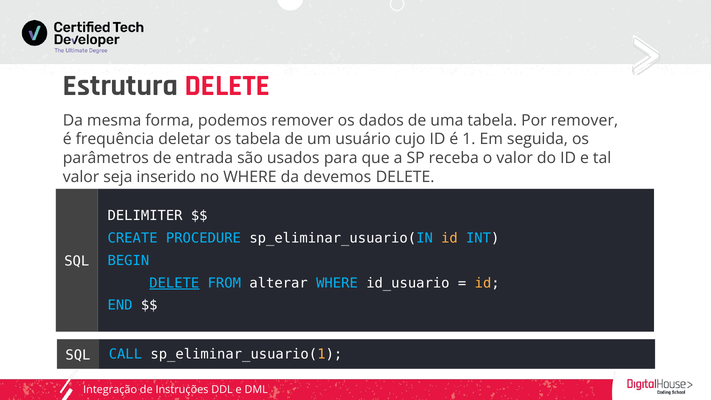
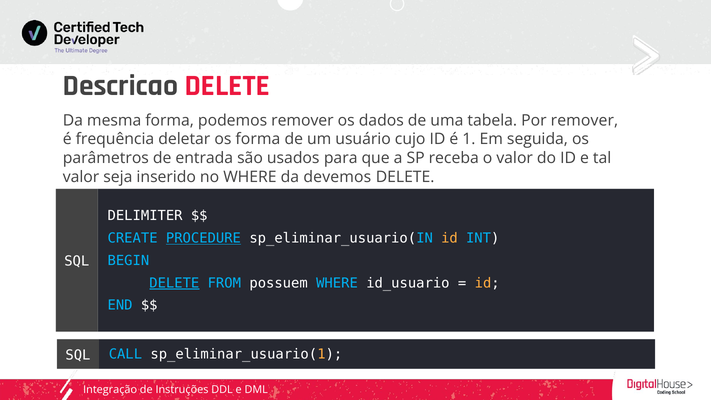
Estrutura: Estrutura -> Descricao
os tabela: tabela -> forma
PROCEDURE underline: none -> present
alterar: alterar -> possuem
